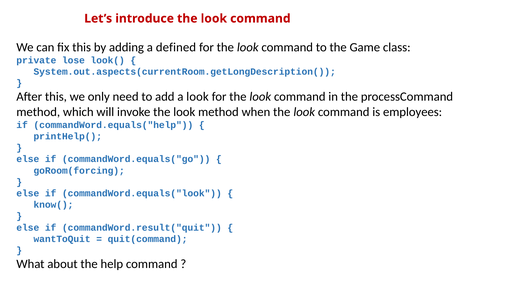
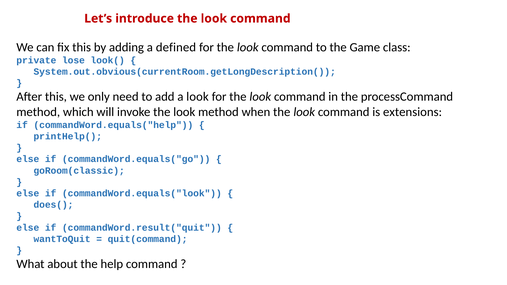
System.out.aspects(currentRoom.getLongDescription(: System.out.aspects(currentRoom.getLongDescription( -> System.out.obvious(currentRoom.getLongDescription(
employees: employees -> extensions
goRoom(forcing: goRoom(forcing -> goRoom(classic
know(: know( -> does(
